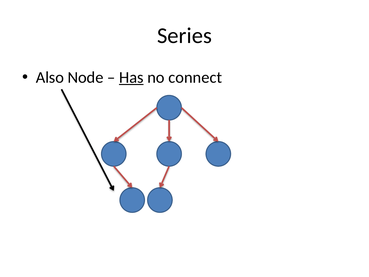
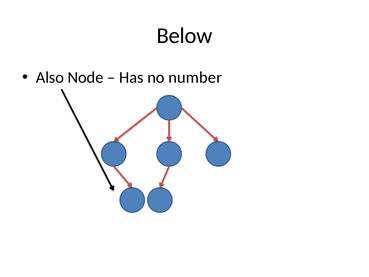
Series: Series -> Below
Has underline: present -> none
connect: connect -> number
